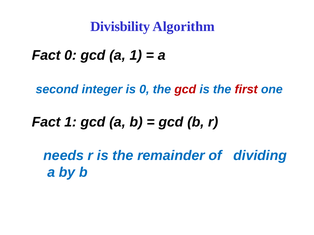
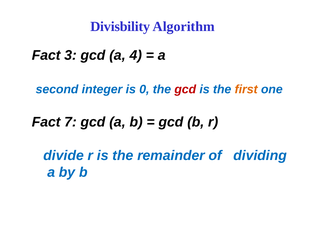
Fact 0: 0 -> 3
a 1: 1 -> 4
first colour: red -> orange
Fact 1: 1 -> 7
needs: needs -> divide
